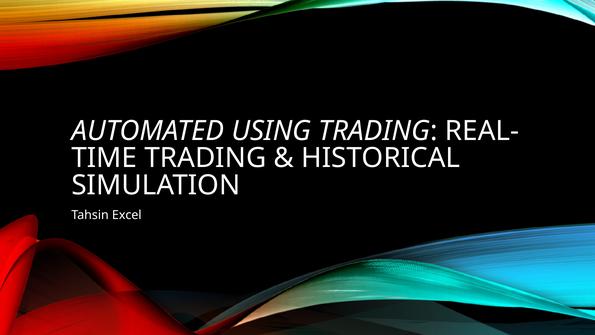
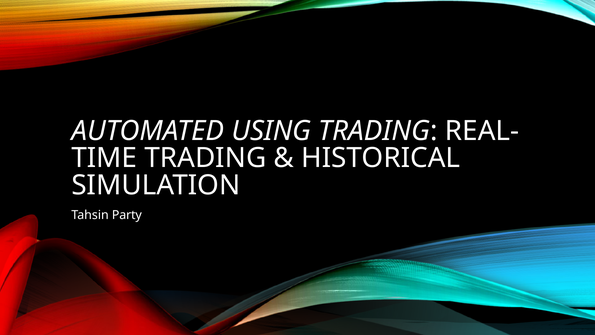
Excel: Excel -> Party
